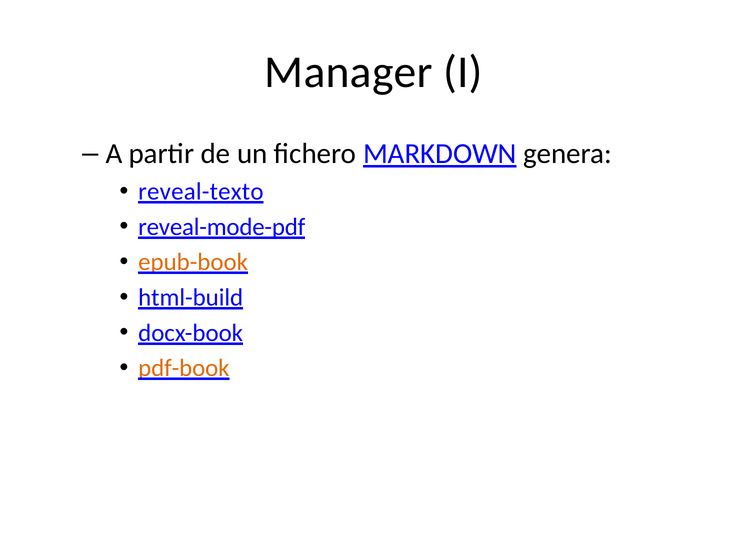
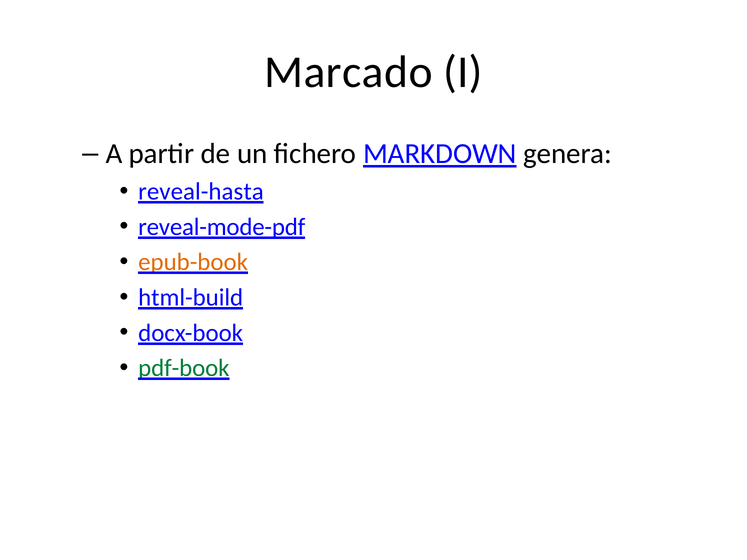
Manager: Manager -> Marcado
reveal-texto: reveal-texto -> reveal-hasta
pdf-book colour: orange -> green
